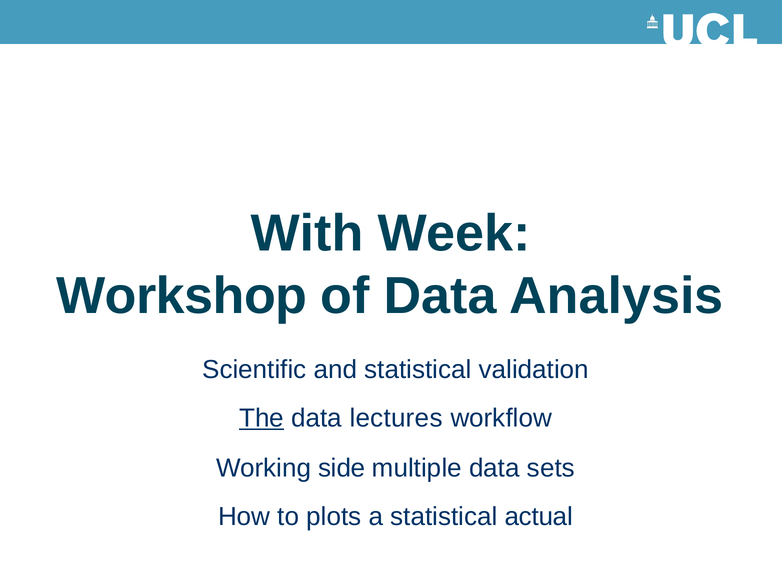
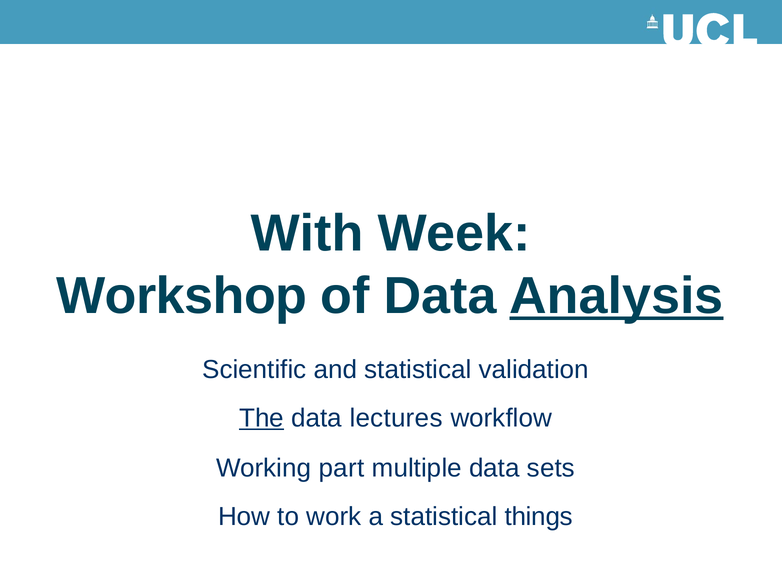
Analysis underline: none -> present
side: side -> part
plots: plots -> work
actual: actual -> things
